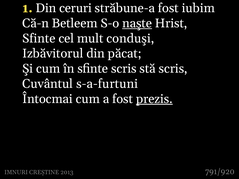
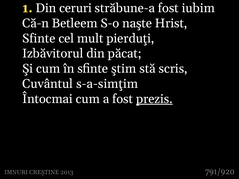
naşte underline: present -> none
conduşi: conduşi -> pierduţi
sfinte scris: scris -> ştim
s-a-furtuni: s-a-furtuni -> s-a-simţim
